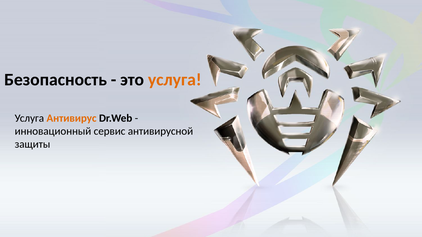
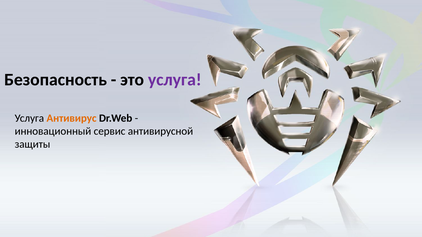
услуга at (175, 80) colour: orange -> purple
